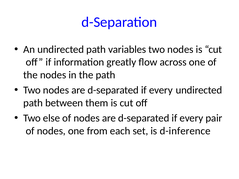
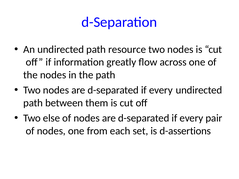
variables: variables -> resource
d-inference: d-inference -> d-assertions
